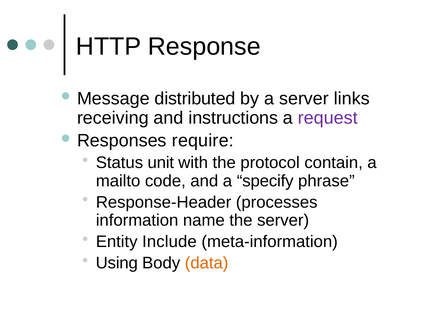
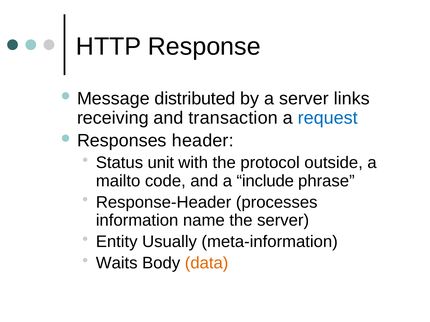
instructions: instructions -> transaction
request colour: purple -> blue
require: require -> header
contain: contain -> outside
specify: specify -> include
Include: Include -> Usually
Using: Using -> Waits
